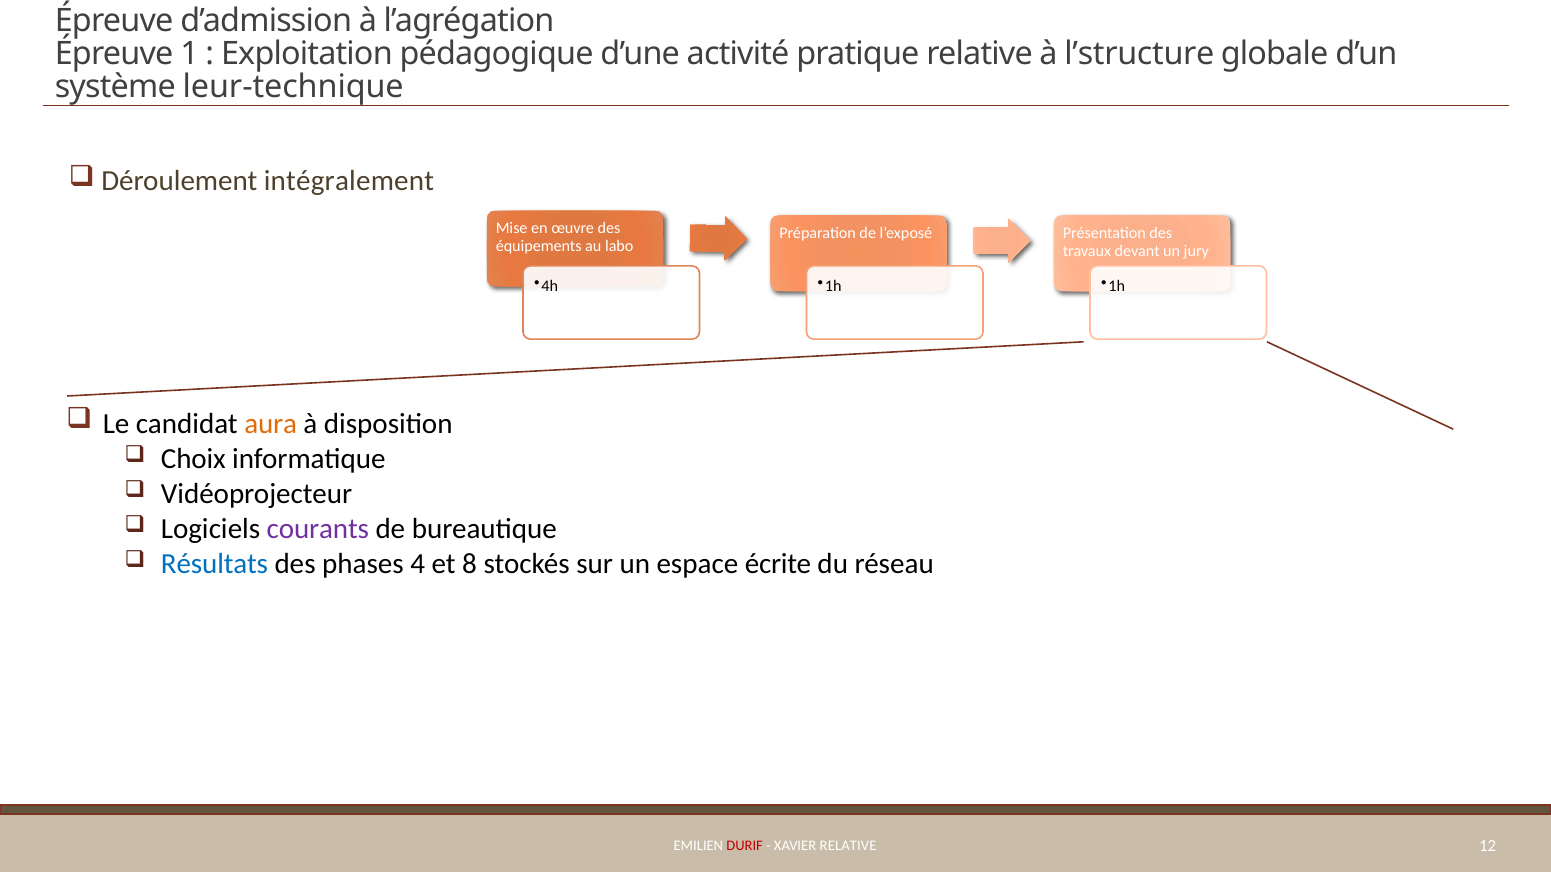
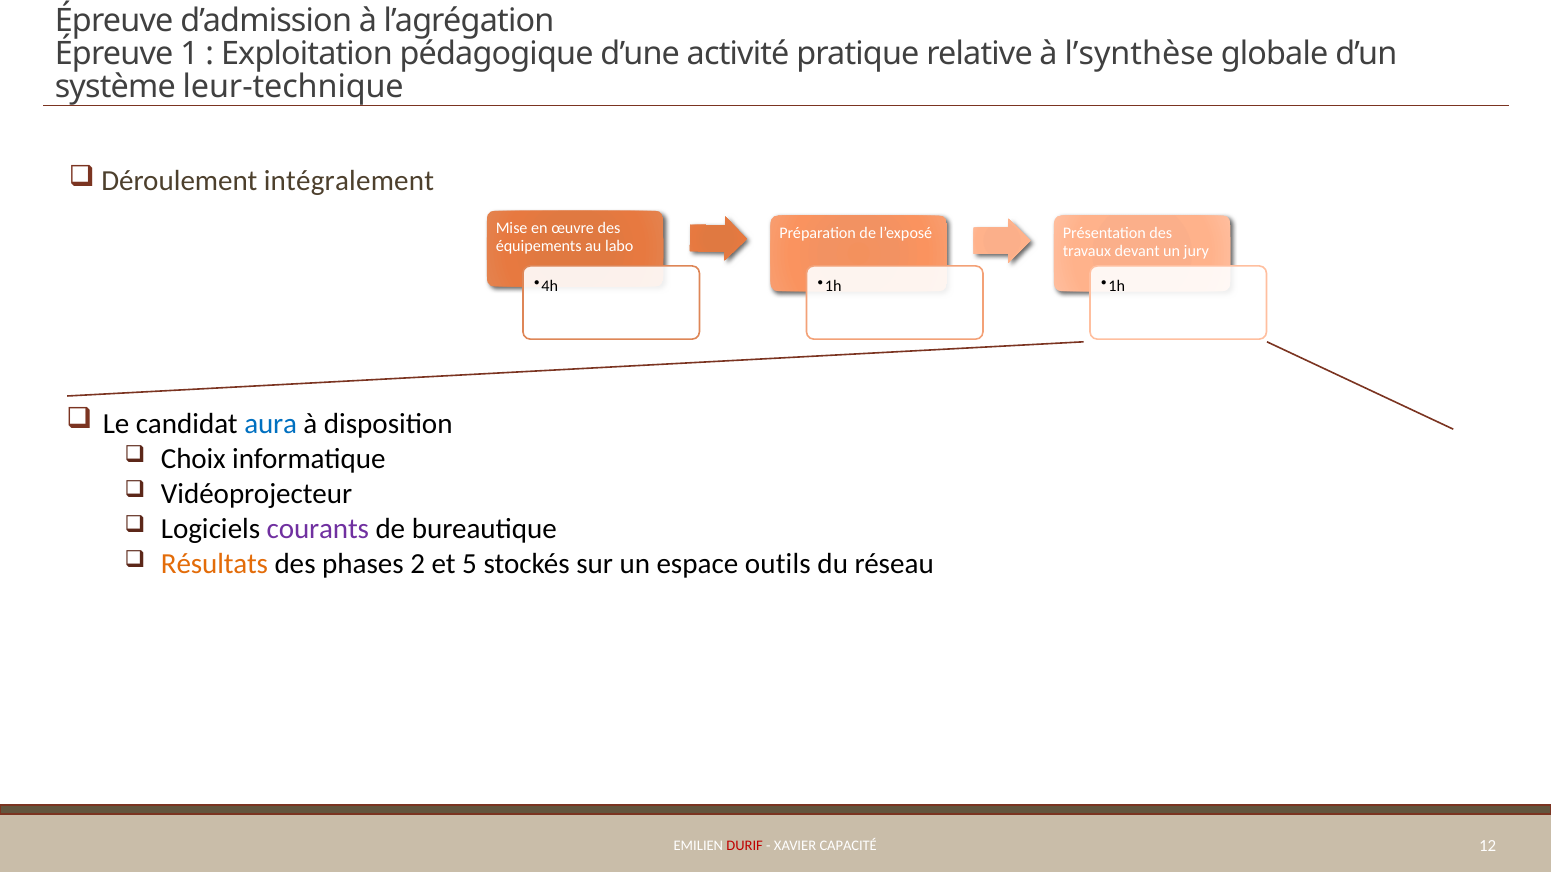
l’structure: l’structure -> l’synthèse
aura colour: orange -> blue
Résultats colour: blue -> orange
4: 4 -> 2
8: 8 -> 5
écrite: écrite -> outils
XAVIER RELATIVE: RELATIVE -> CAPACITÉ
